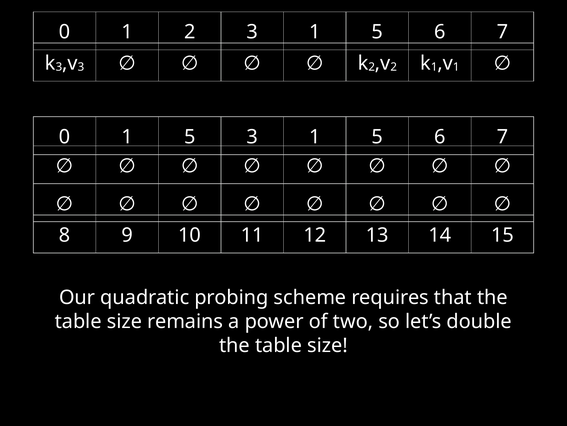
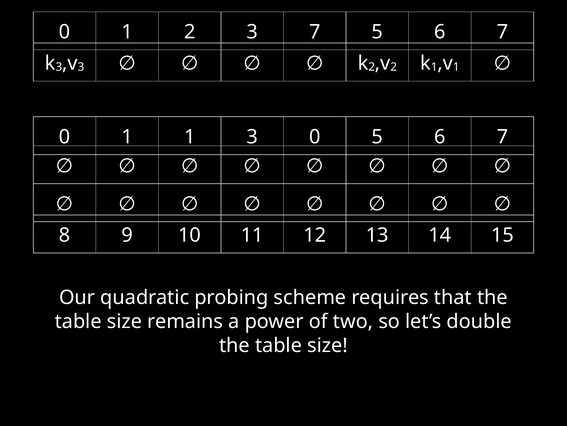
2 3 1: 1 -> 7
0 1 5: 5 -> 1
1 at (315, 137): 1 -> 0
